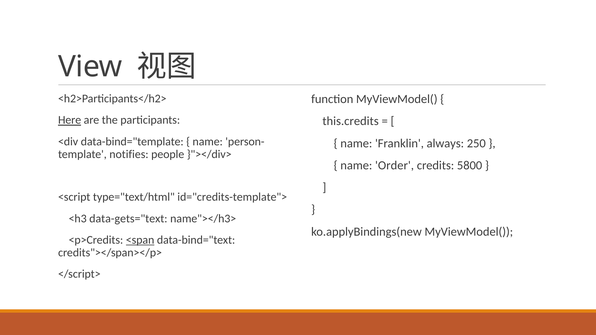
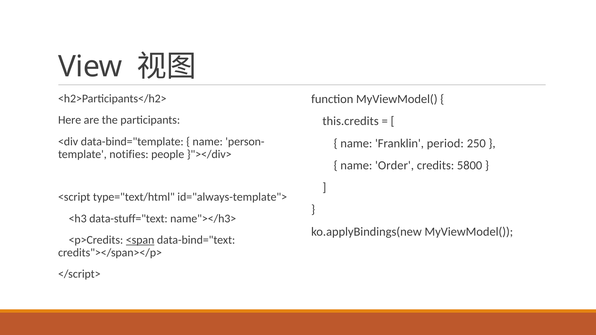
Here underline: present -> none
always: always -> period
id="credits-template">: id="credits-template"> -> id="always-template">
data-gets="text: data-gets="text -> data-stuff="text
